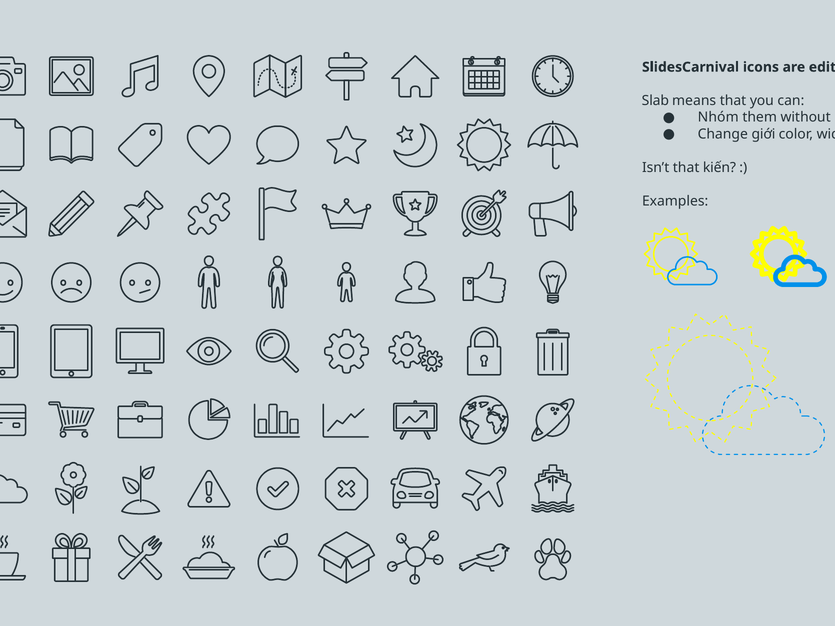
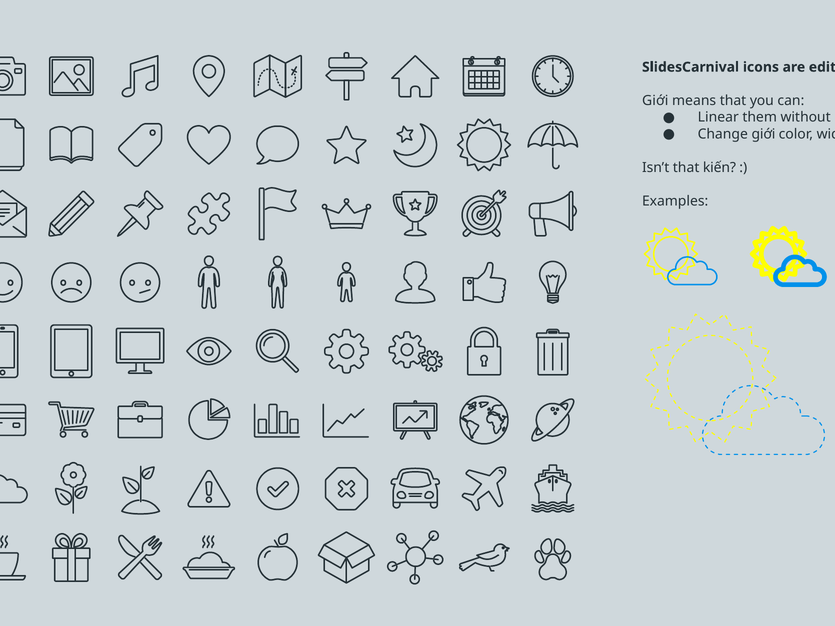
Slab at (655, 101): Slab -> Giới
Nhóm: Nhóm -> Linear
